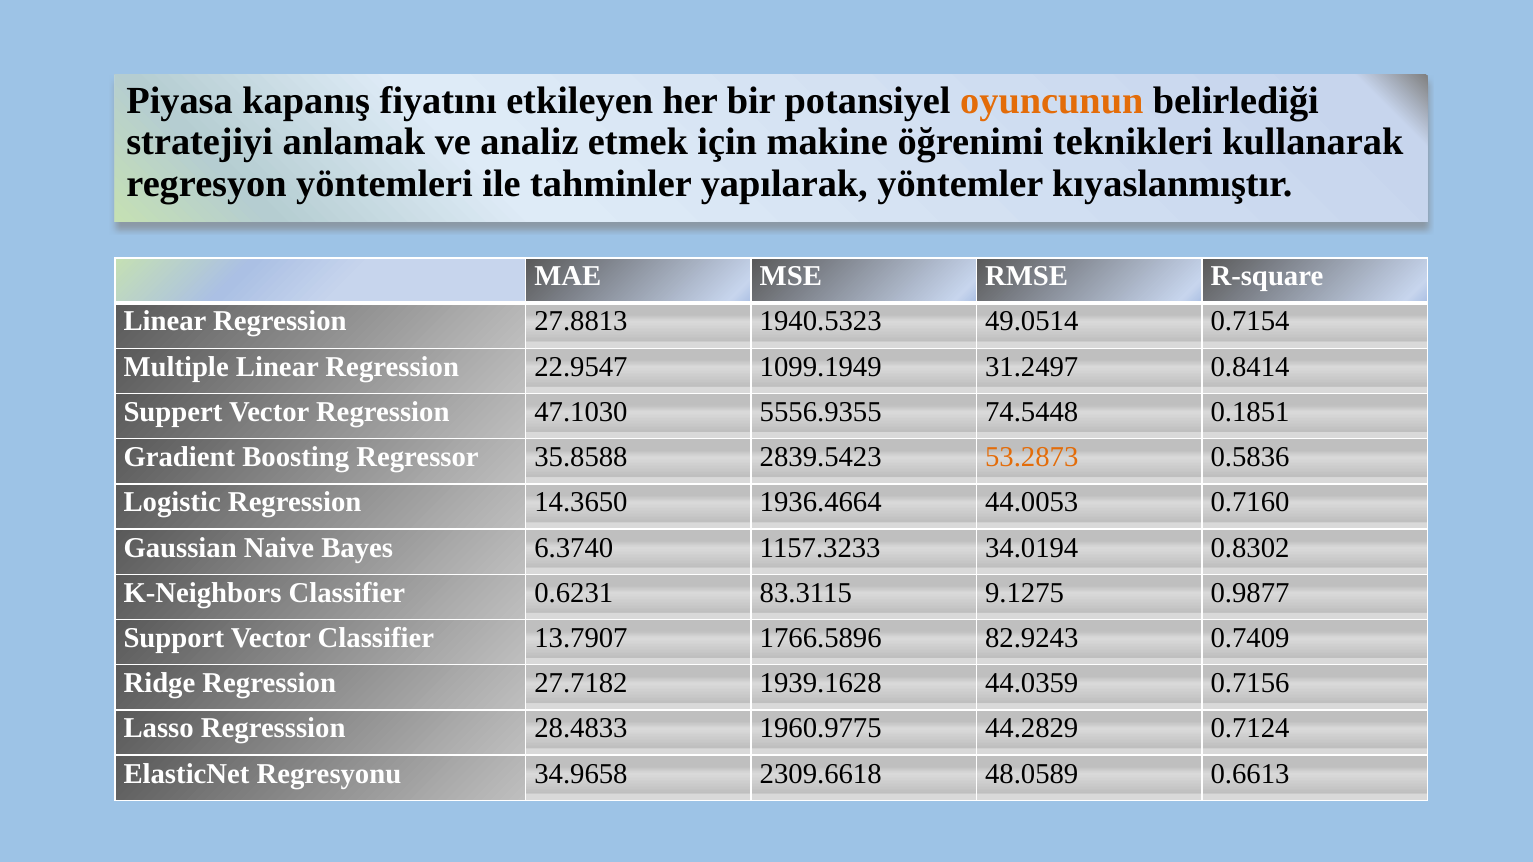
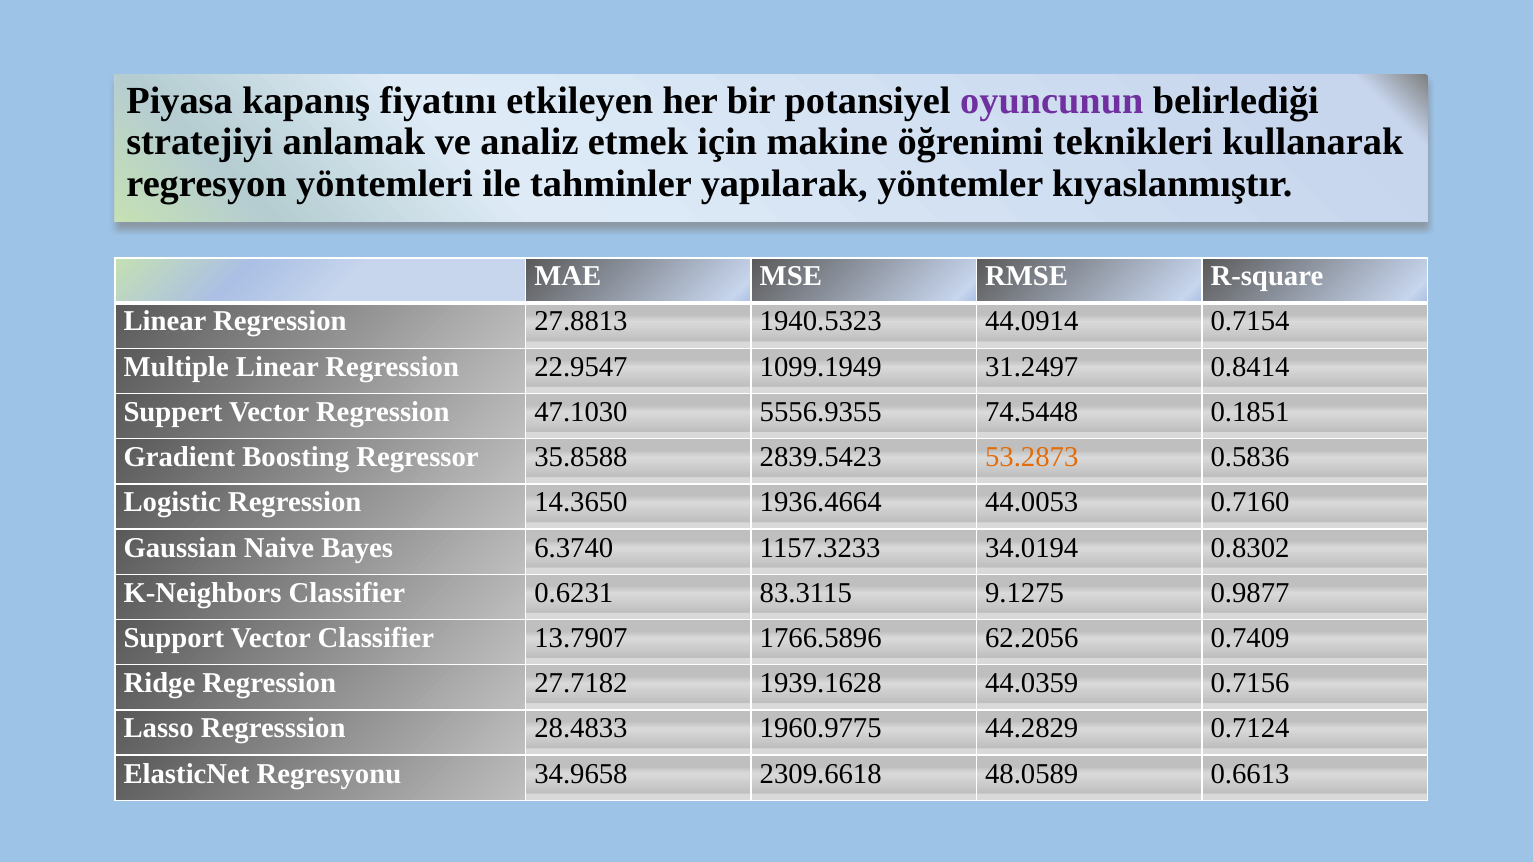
oyuncunun colour: orange -> purple
49.0514: 49.0514 -> 44.0914
82.9243: 82.9243 -> 62.2056
